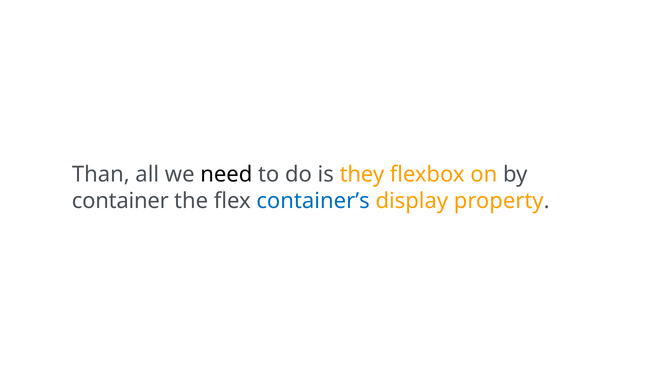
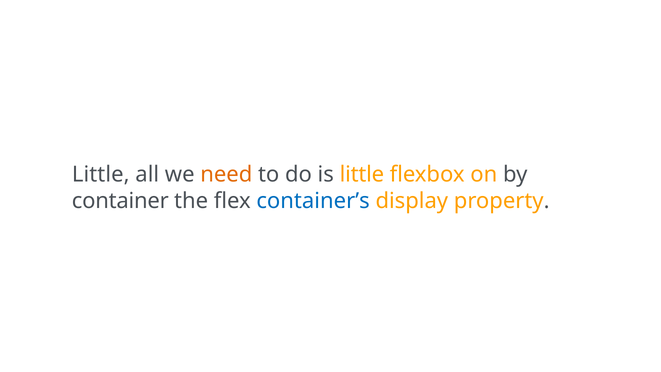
Than at (101, 174): Than -> Little
need colour: black -> orange
is they: they -> little
